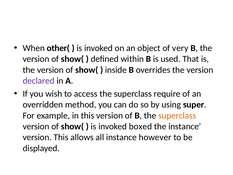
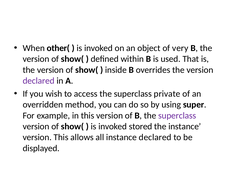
require: require -> private
superclass at (177, 115) colour: orange -> purple
boxed: boxed -> stored
instance however: however -> declared
